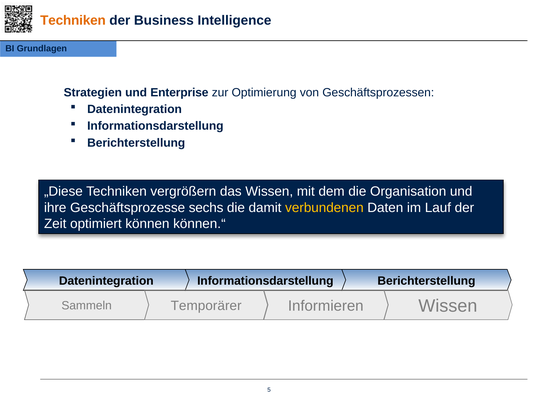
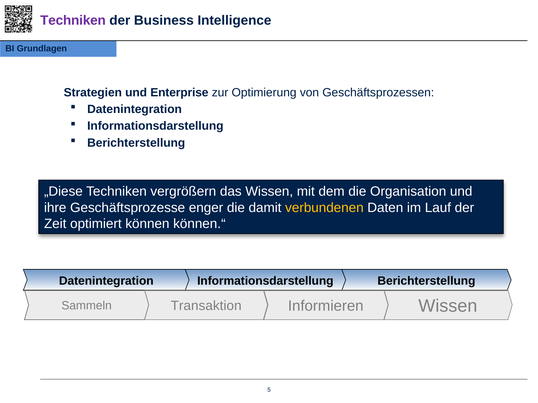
Techniken at (73, 20) colour: orange -> purple
sechs: sechs -> enger
Temporärer: Temporärer -> Transaktion
